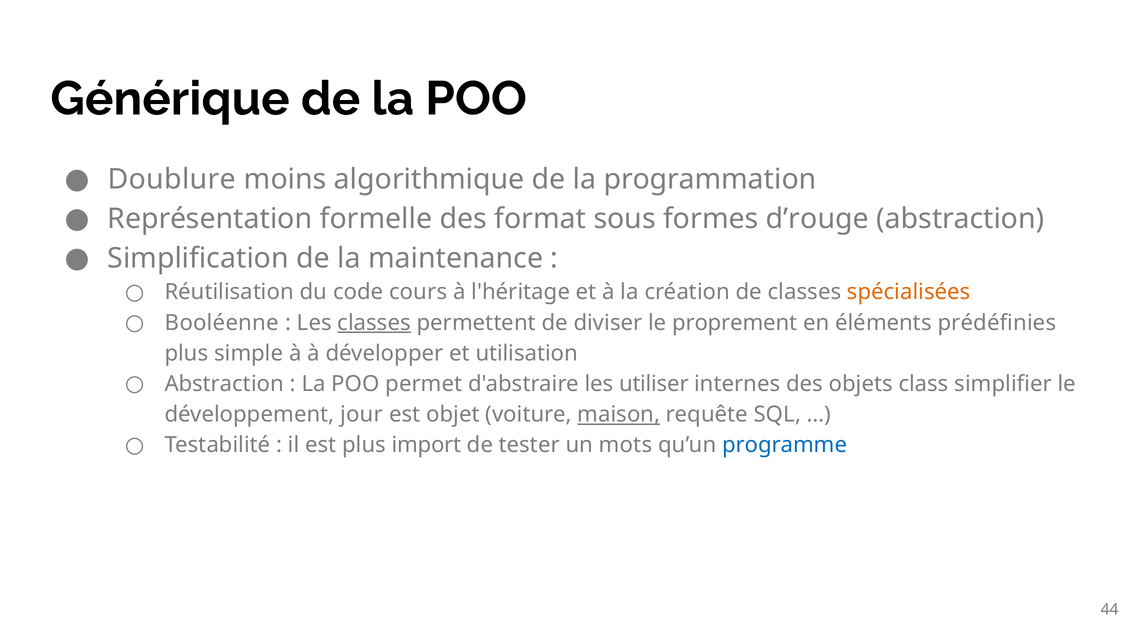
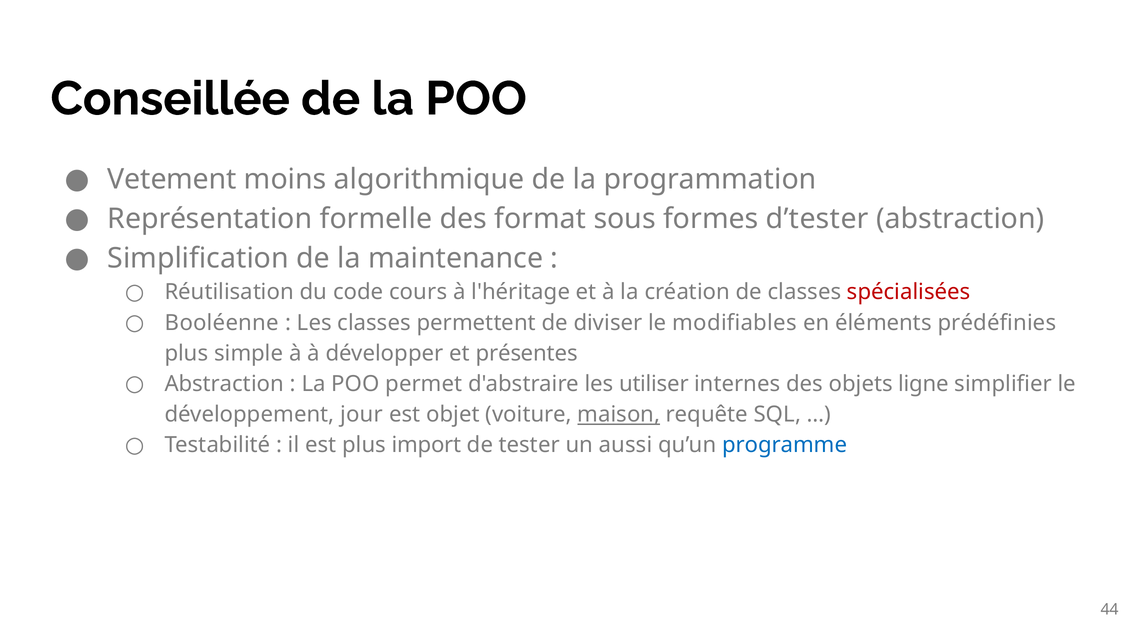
Générique: Générique -> Conseillée
Doublure: Doublure -> Vetement
d’rouge: d’rouge -> d’tester
spécialisées colour: orange -> red
classes at (374, 323) underline: present -> none
proprement: proprement -> modifiables
utilisation: utilisation -> présentes
class: class -> ligne
mots: mots -> aussi
